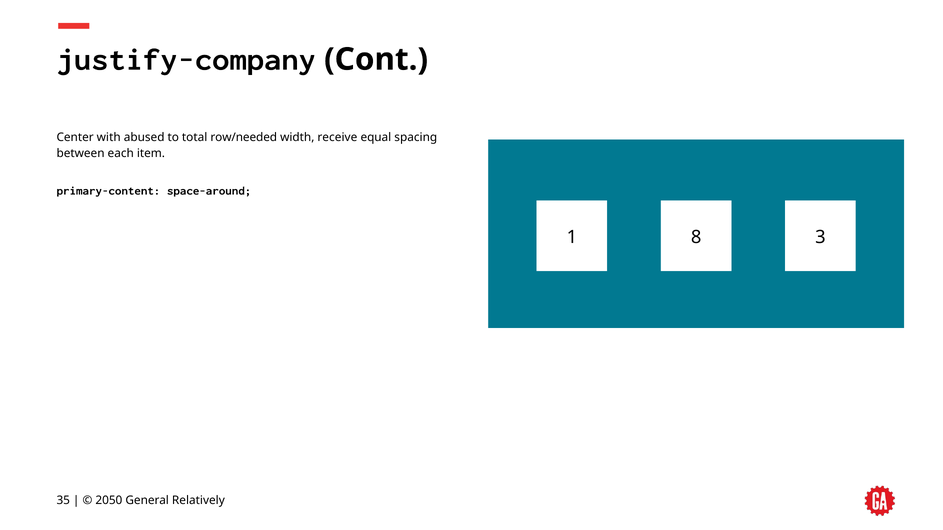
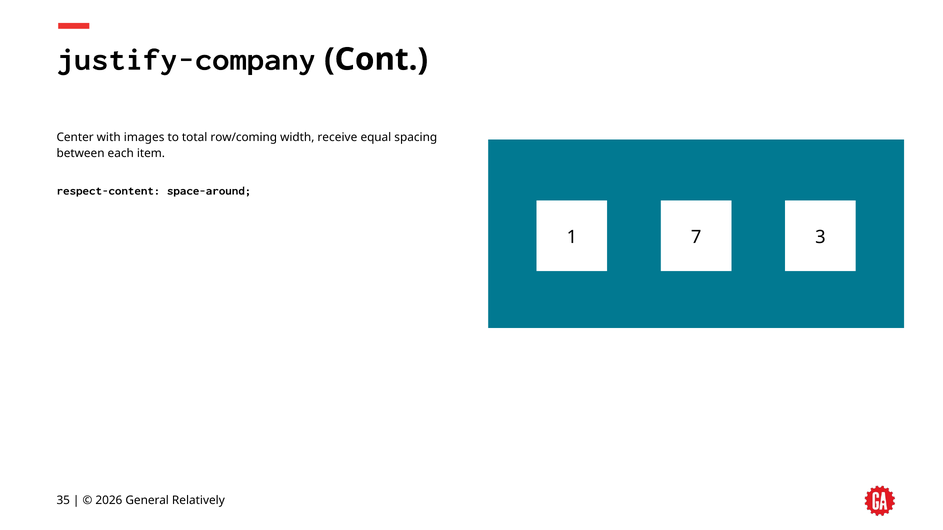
abused: abused -> images
row/needed: row/needed -> row/coming
primary-content: primary-content -> respect-content
8: 8 -> 7
2050: 2050 -> 2026
